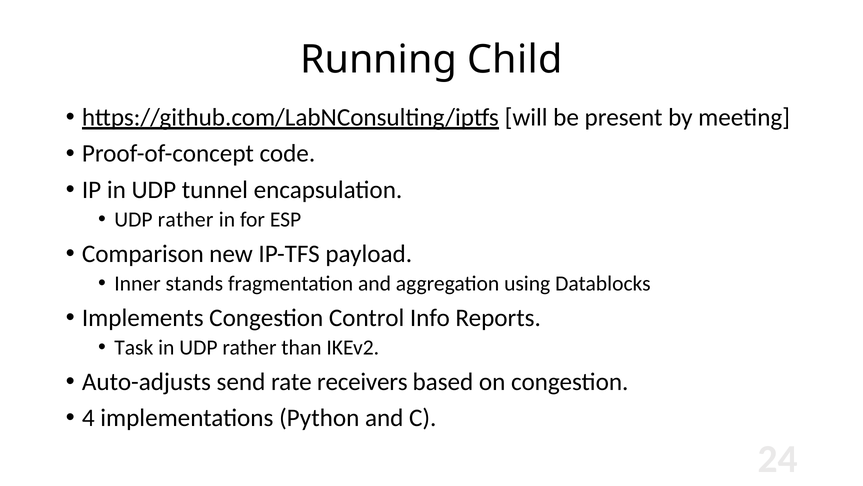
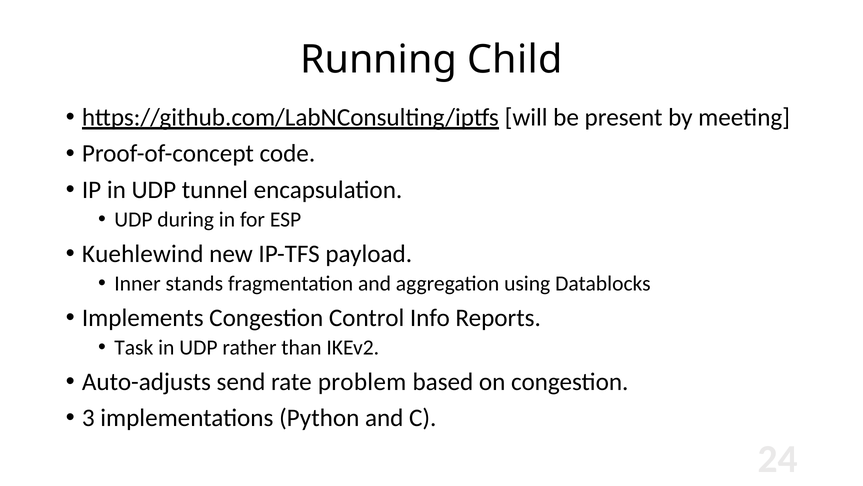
rather at (186, 219): rather -> during
Comparison: Comparison -> Kuehlewind
receivers: receivers -> problem
4: 4 -> 3
